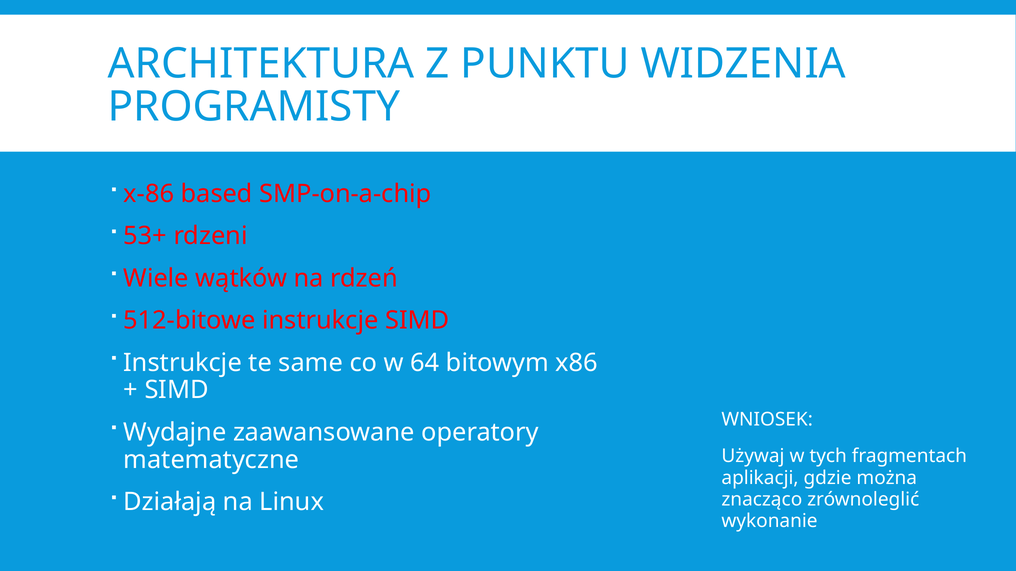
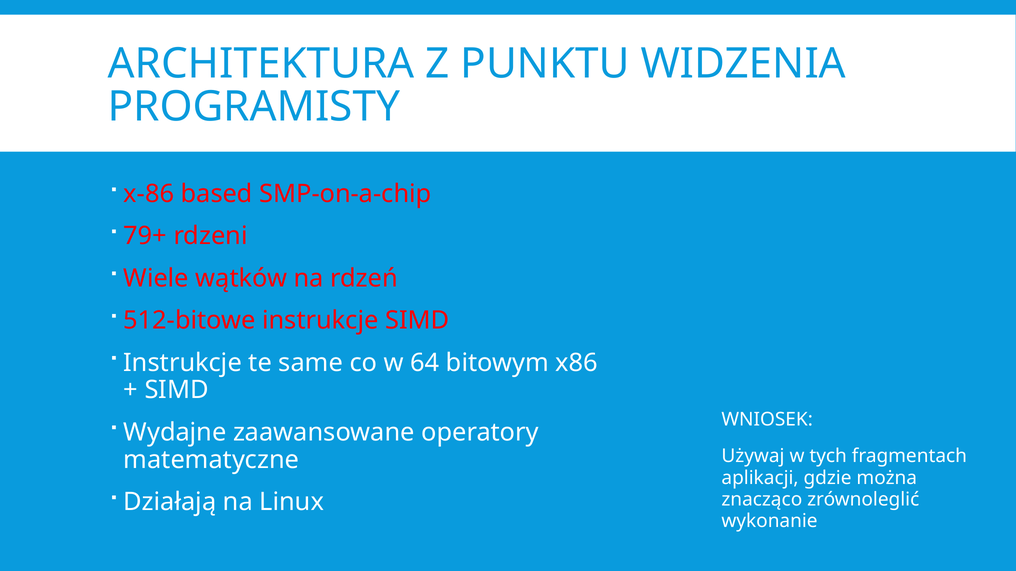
53+: 53+ -> 79+
